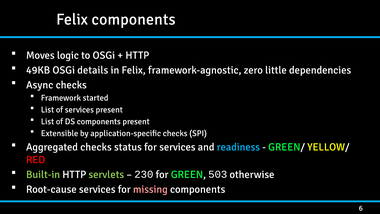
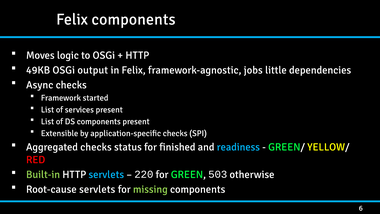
details: details -> output
zero: zero -> jobs
for services: services -> finished
servlets at (106, 174) colour: light green -> light blue
230: 230 -> 220
Root-cause services: services -> servlets
missing colour: pink -> light green
